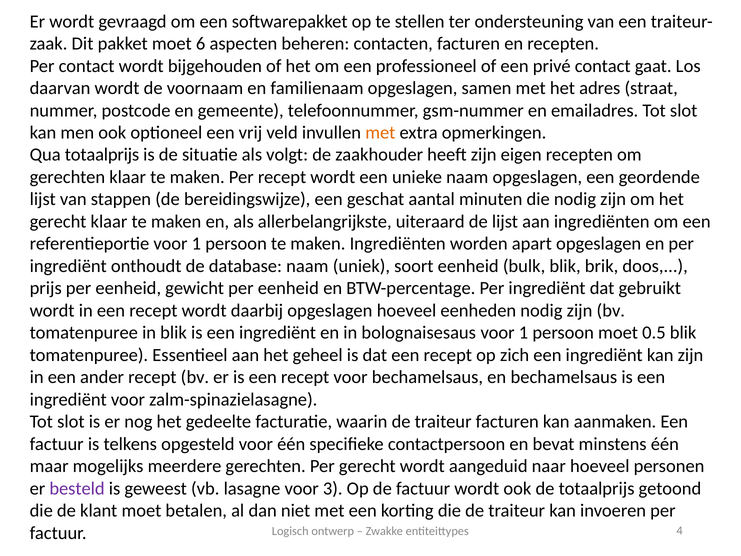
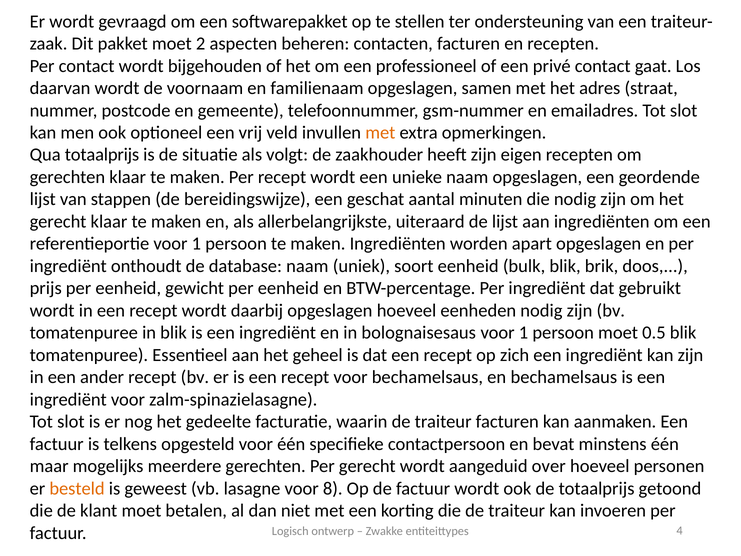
6: 6 -> 2
naar: naar -> over
besteld colour: purple -> orange
3: 3 -> 8
